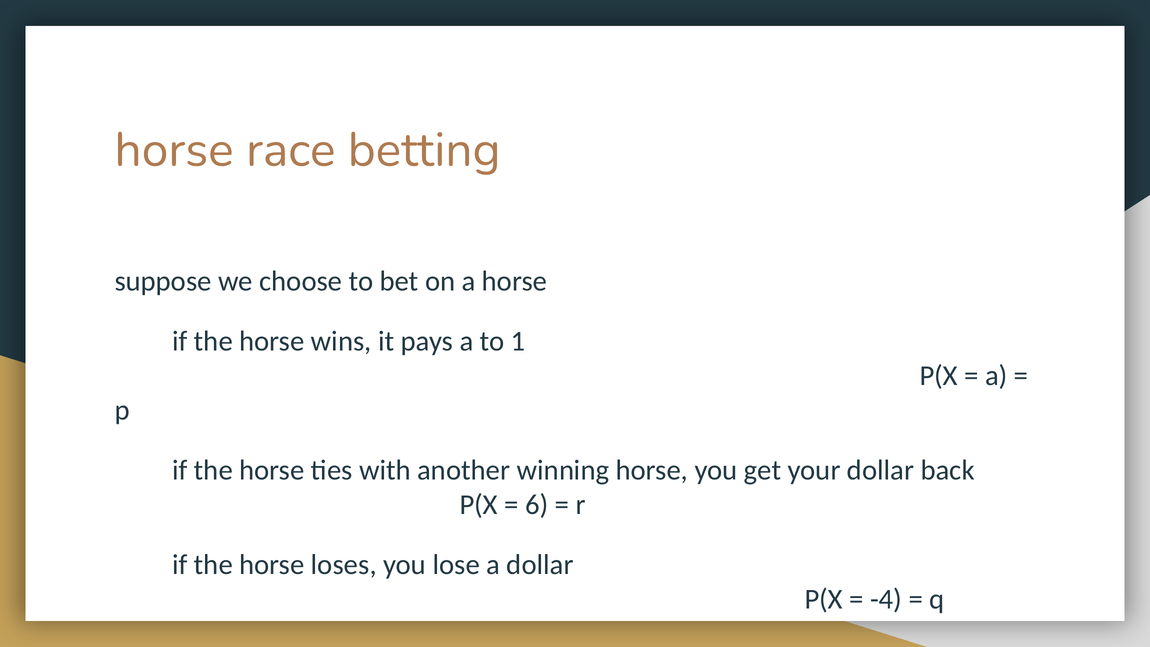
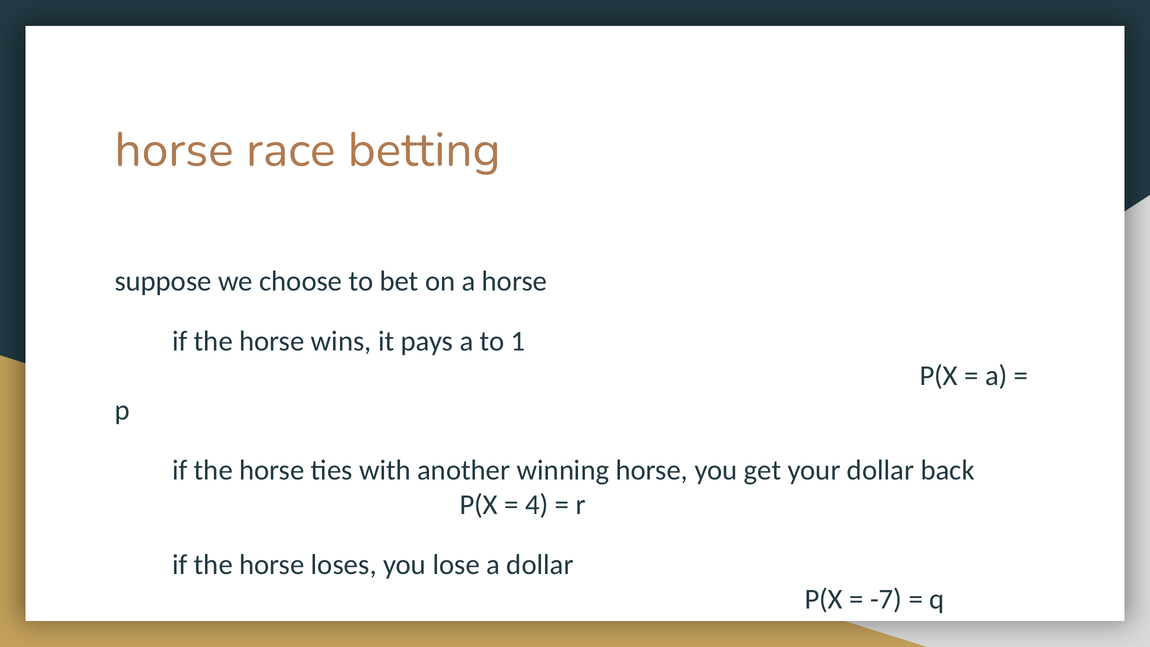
6: 6 -> 4
-4: -4 -> -7
